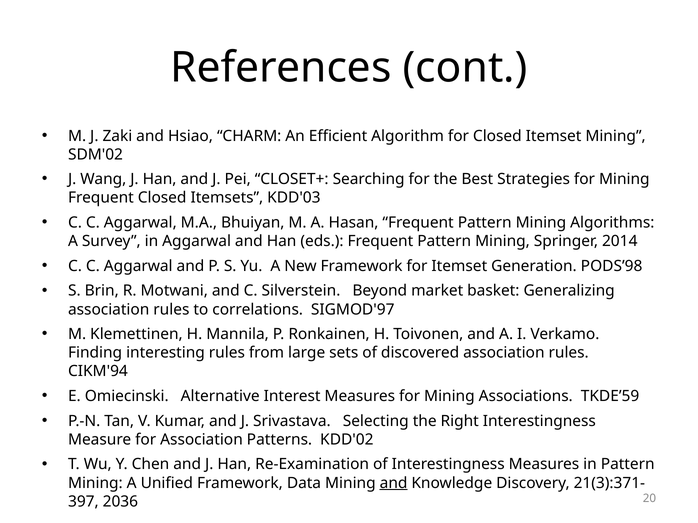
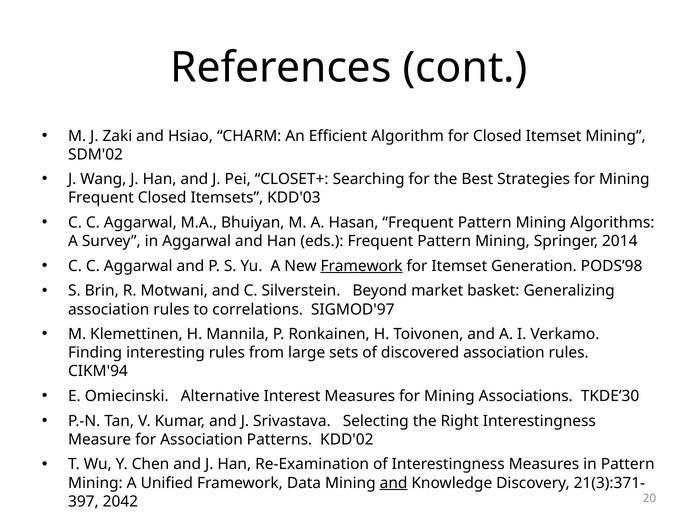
Framework at (362, 266) underline: none -> present
TKDE’59: TKDE’59 -> TKDE’30
2036: 2036 -> 2042
